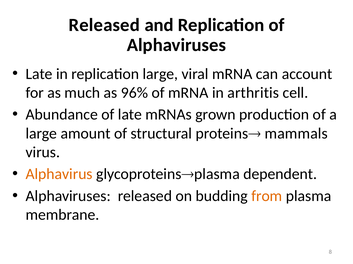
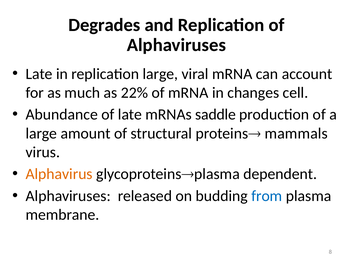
Released at (104, 25): Released -> Degrades
96%: 96% -> 22%
arthritis: arthritis -> changes
grown: grown -> saddle
from colour: orange -> blue
